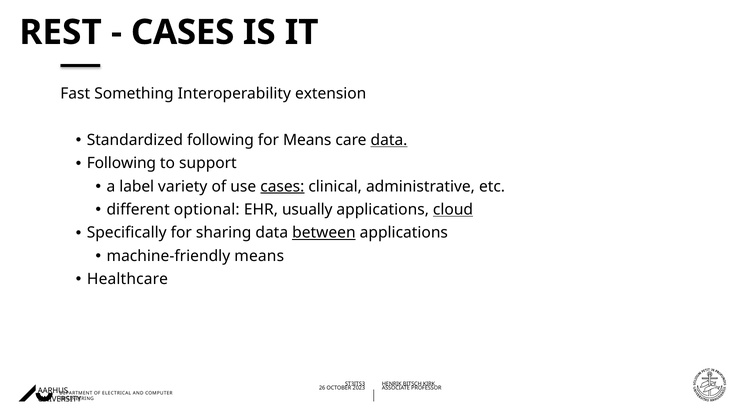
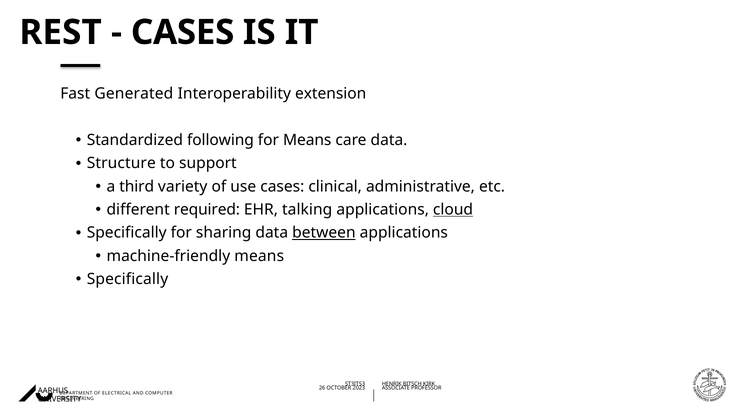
Something: Something -> Generated
data at (389, 140) underline: present -> none
Following at (121, 163): Following -> Structure
label: label -> third
cases at (282, 186) underline: present -> none
optional: optional -> required
usually: usually -> talking
Healthcare at (127, 279): Healthcare -> Specifically
